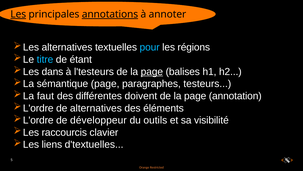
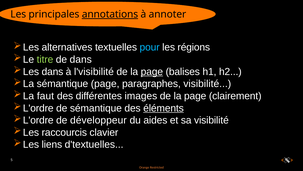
Les at (18, 14) underline: present -> none
titre colour: light blue -> light green
de étant: étant -> dans
l'testeurs: l'testeurs -> l'visibilité
paragraphes testeurs: testeurs -> visibilité
doivent: doivent -> images
annotation: annotation -> clairement
de alternatives: alternatives -> sémantique
éléments underline: none -> present
outils: outils -> aides
